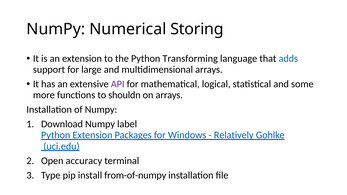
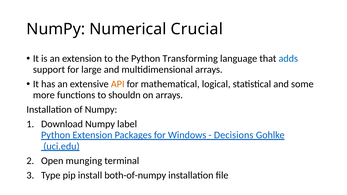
Storing: Storing -> Crucial
API colour: purple -> orange
Relatively: Relatively -> Decisions
accuracy: accuracy -> munging
from-of-numpy: from-of-numpy -> both-of-numpy
